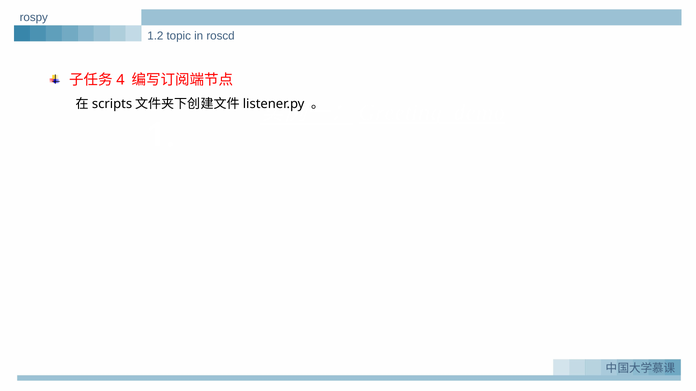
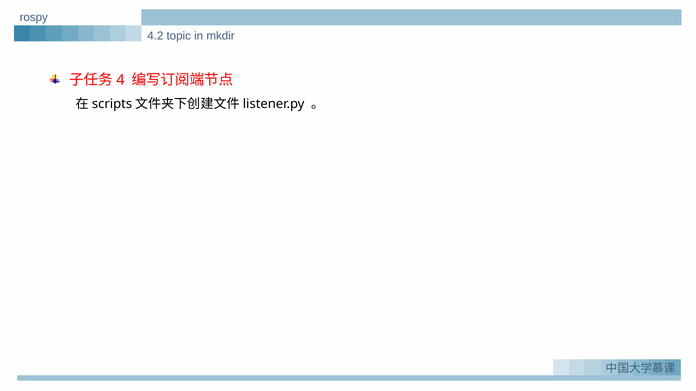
1.2: 1.2 -> 4.2
roscd: roscd -> mkdir
